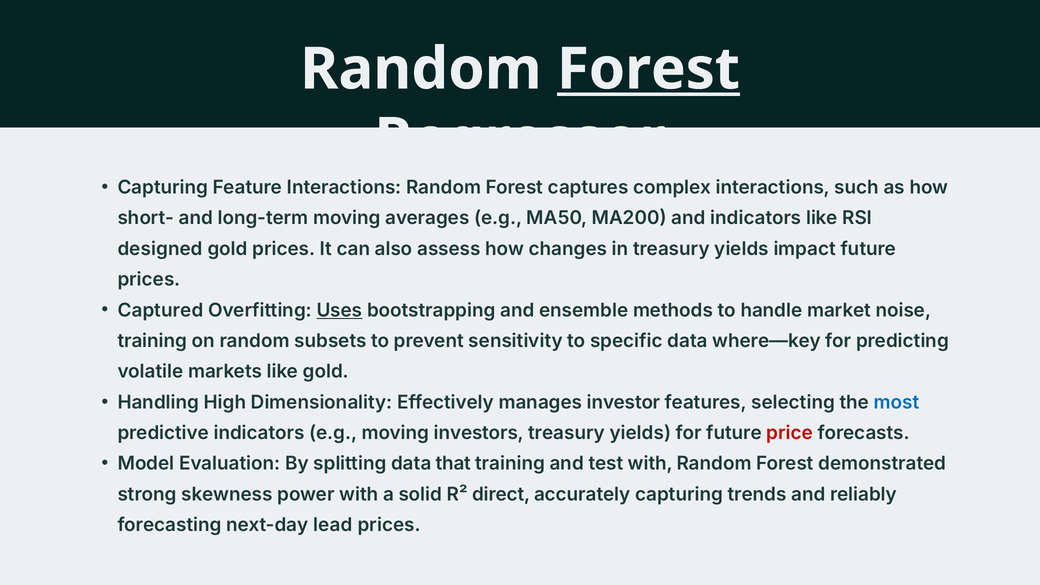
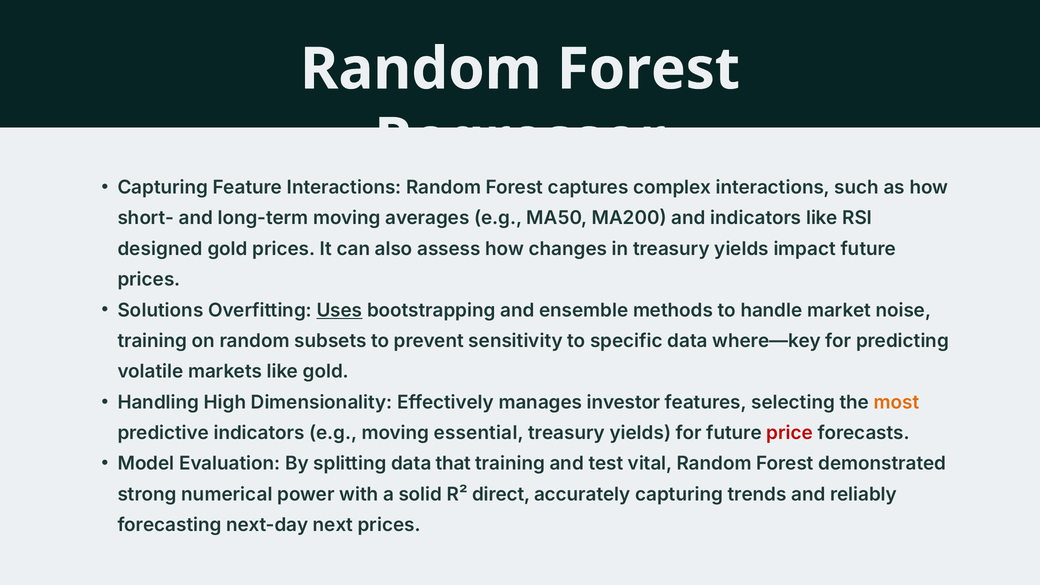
Forest at (648, 69) underline: present -> none
Captured: Captured -> Solutions
most colour: blue -> orange
investors: investors -> essential
test with: with -> vital
skewness: skewness -> numerical
lead: lead -> next
